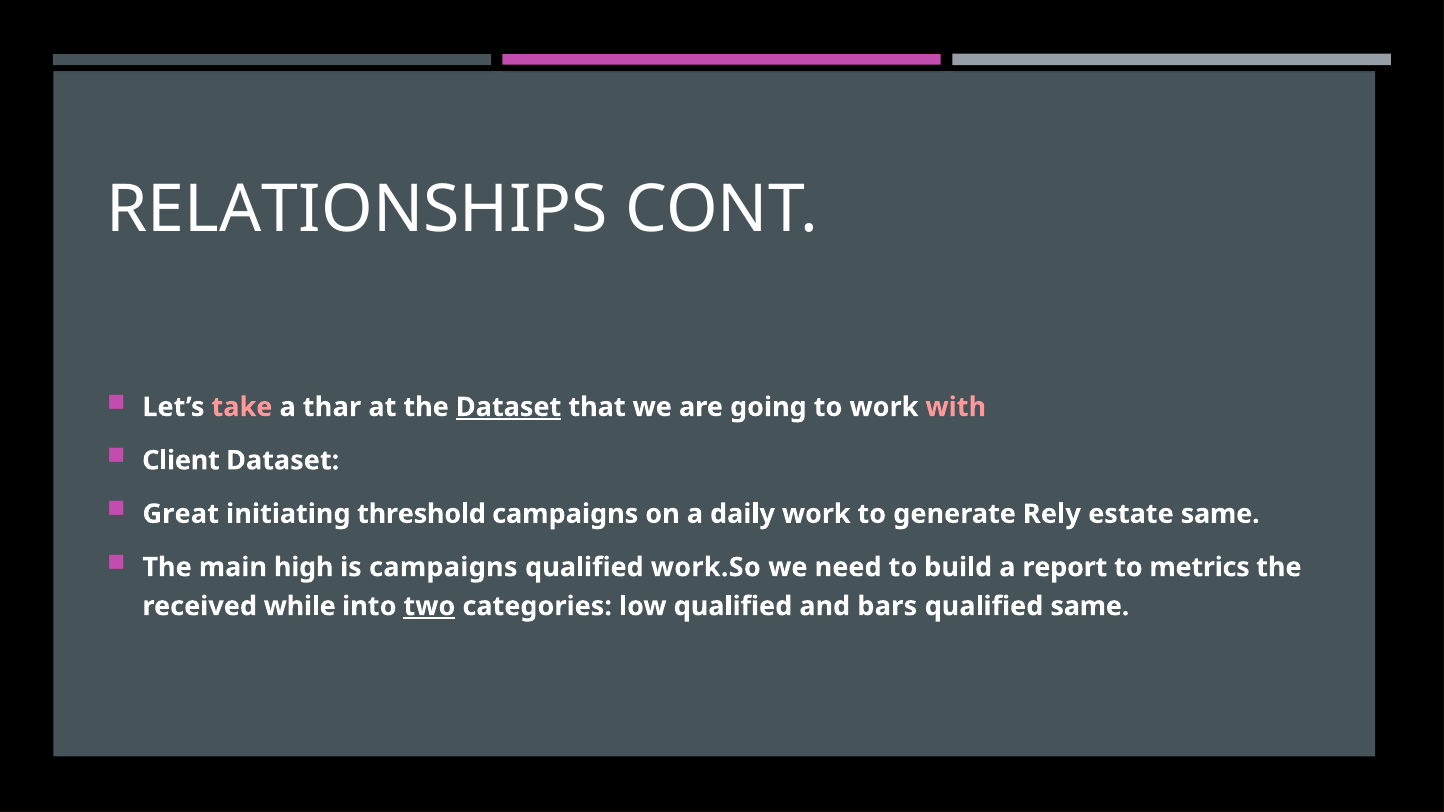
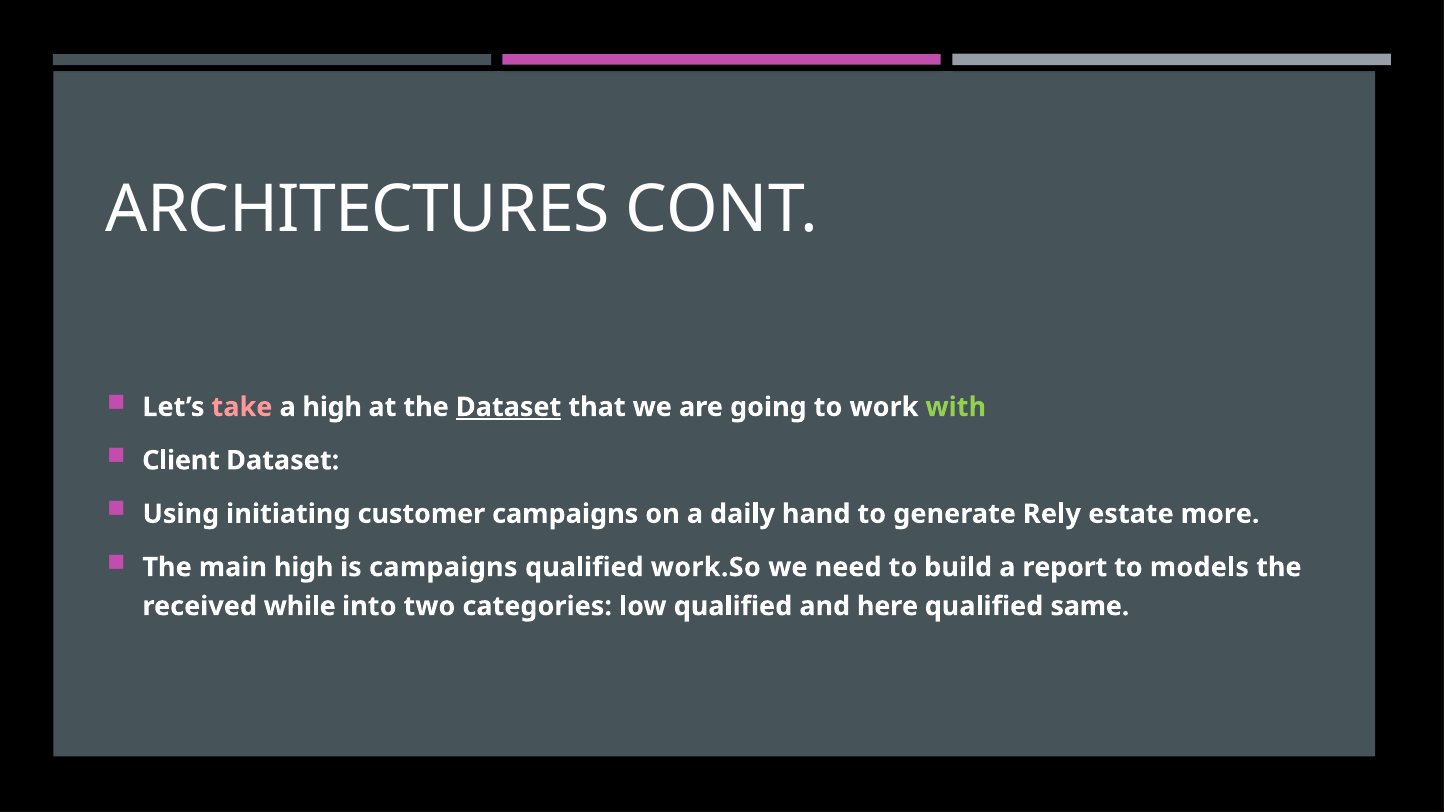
RELATIONSHIPS: RELATIONSHIPS -> ARCHITECTURES
a thar: thar -> high
with colour: pink -> light green
Great: Great -> Using
threshold: threshold -> customer
daily work: work -> hand
estate same: same -> more
metrics: metrics -> models
two underline: present -> none
bars: bars -> here
